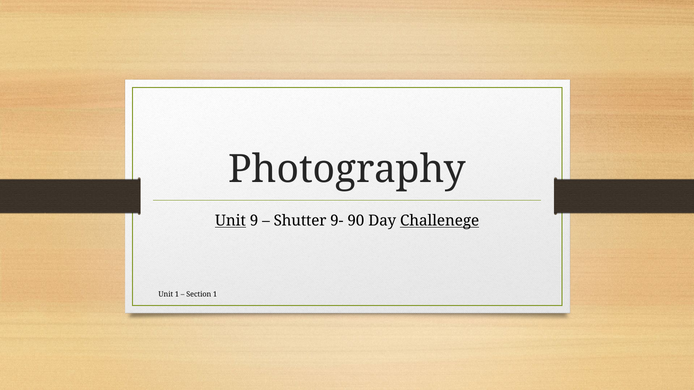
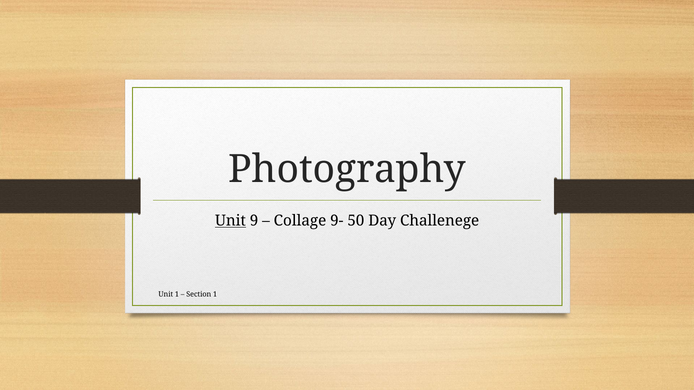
Shutter: Shutter -> Collage
90: 90 -> 50
Challenege underline: present -> none
